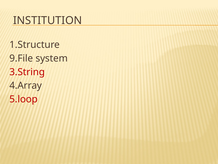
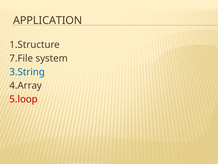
INSTITUTION: INSTITUTION -> APPLICATION
9.File: 9.File -> 7.File
3.String colour: red -> blue
